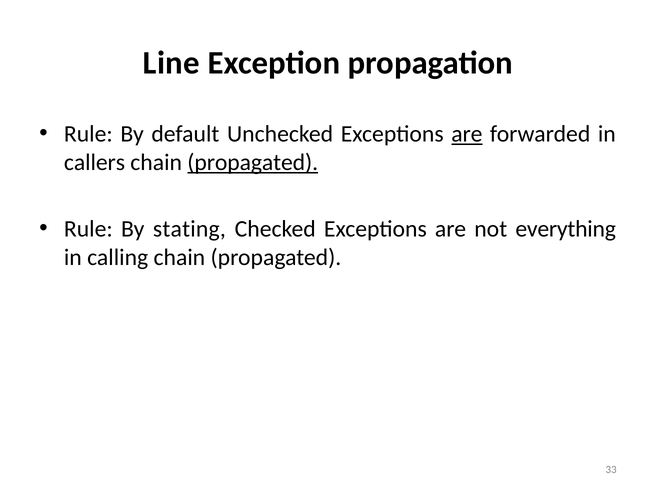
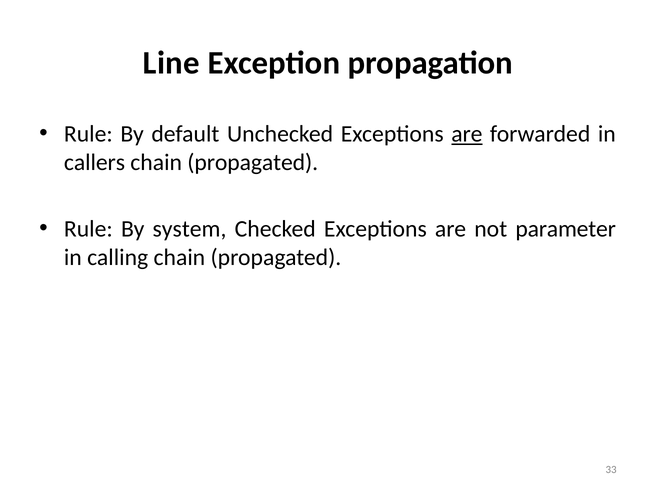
propagated at (253, 162) underline: present -> none
stating: stating -> system
everything: everything -> parameter
